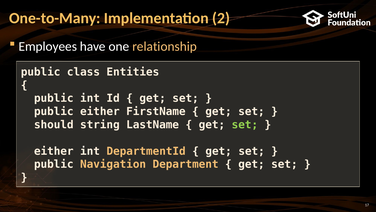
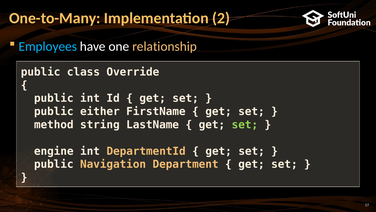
Employees colour: white -> light blue
Entities: Entities -> Override
should: should -> method
either at (54, 151): either -> engine
